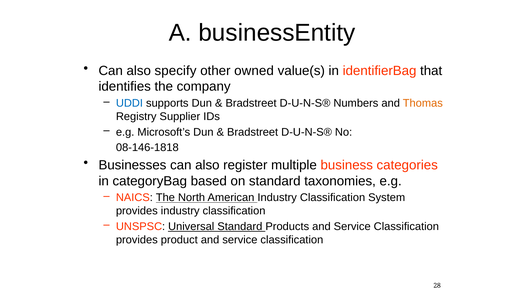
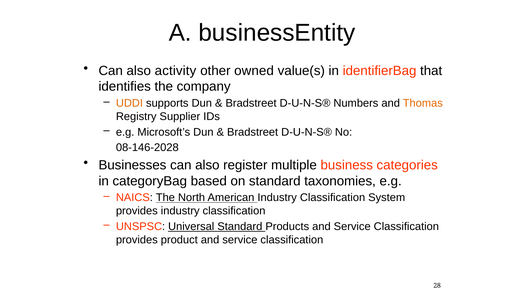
specify: specify -> activity
UDDI colour: blue -> orange
08-146-1818: 08-146-1818 -> 08-146-2028
